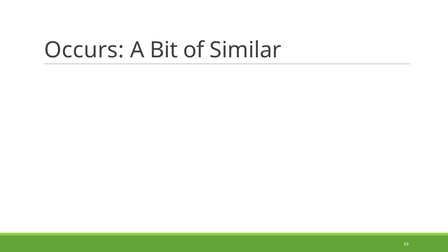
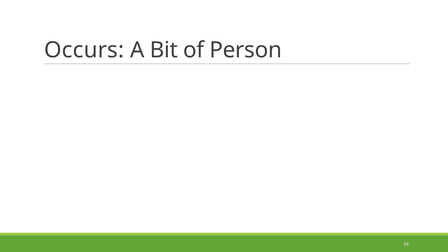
Similar: Similar -> Person
